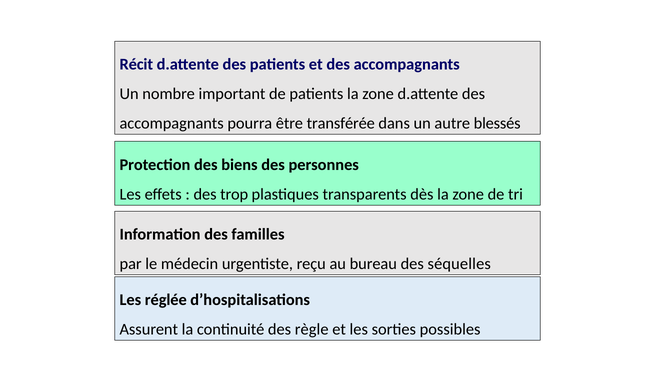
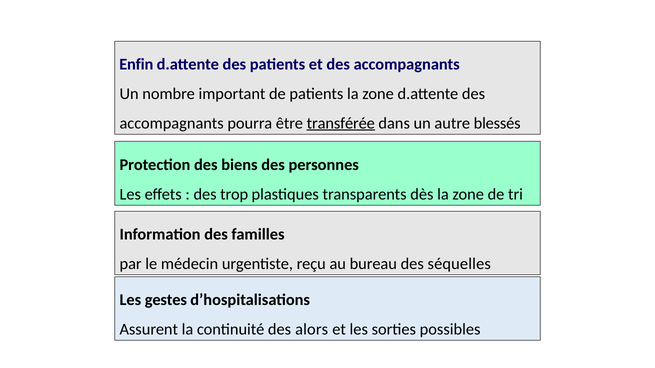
Récit: Récit -> Enfin
transférée underline: none -> present
réglée: réglée -> gestes
règle: règle -> alors
